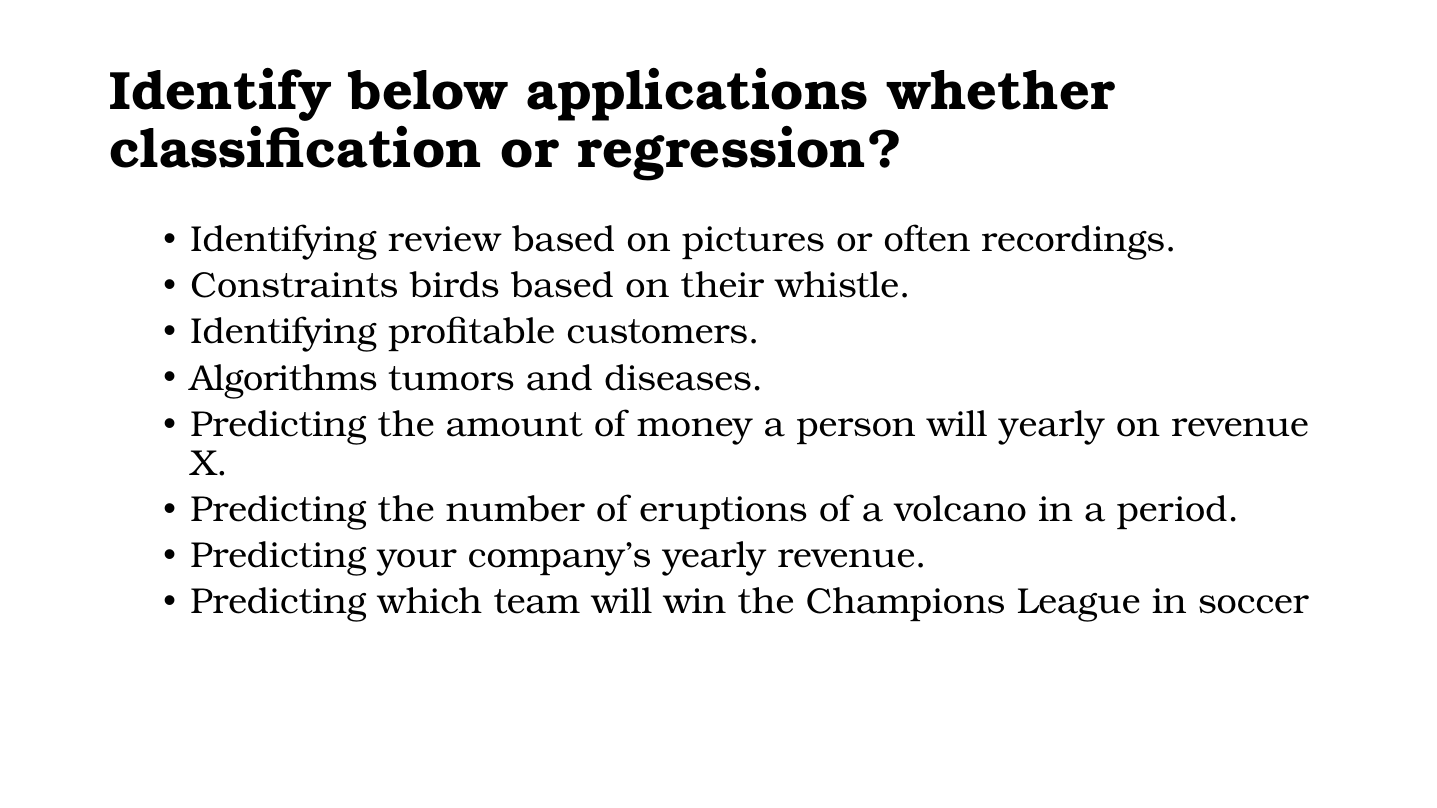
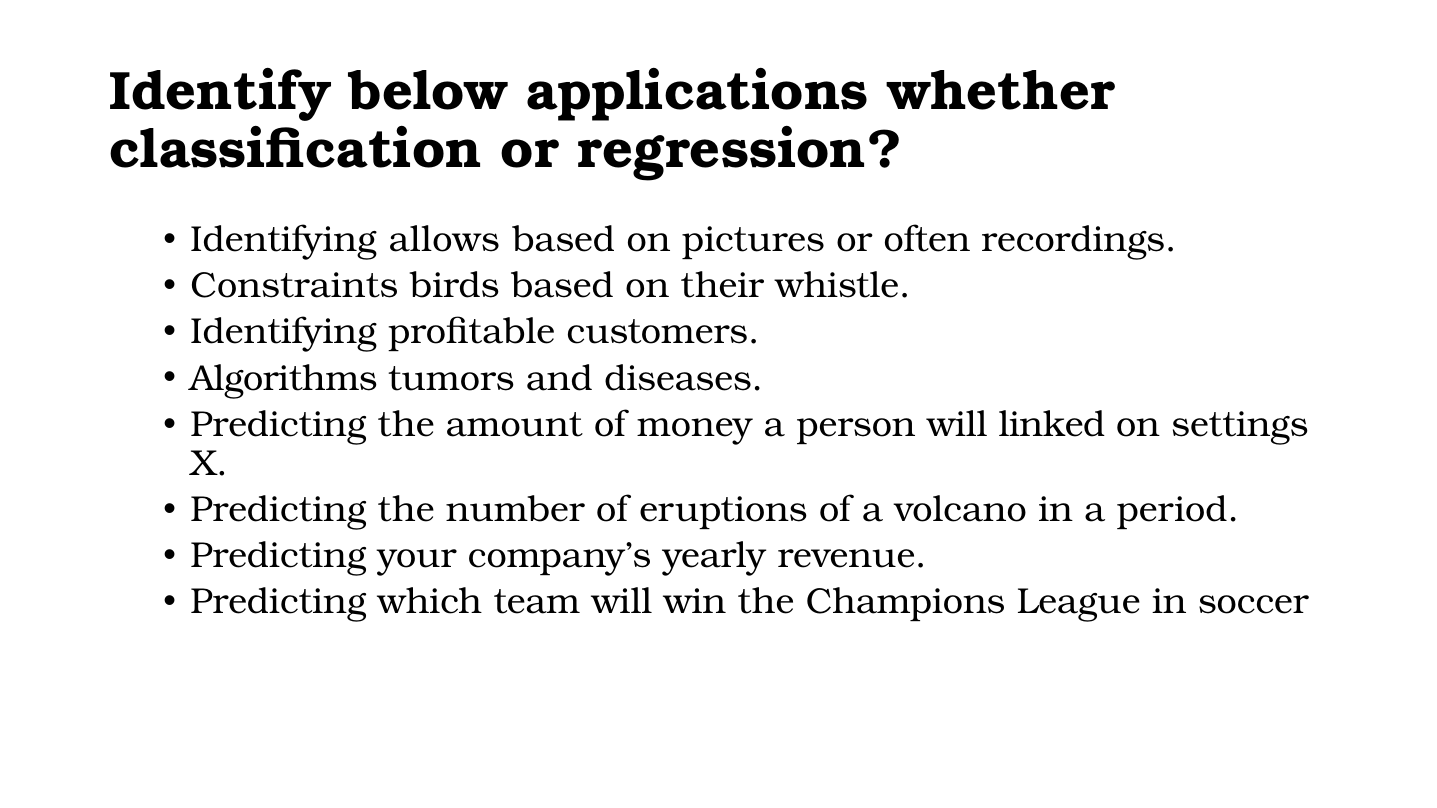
review: review -> allows
will yearly: yearly -> linked
on revenue: revenue -> settings
